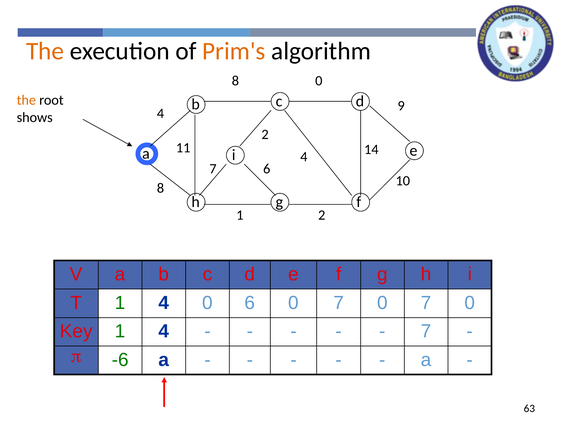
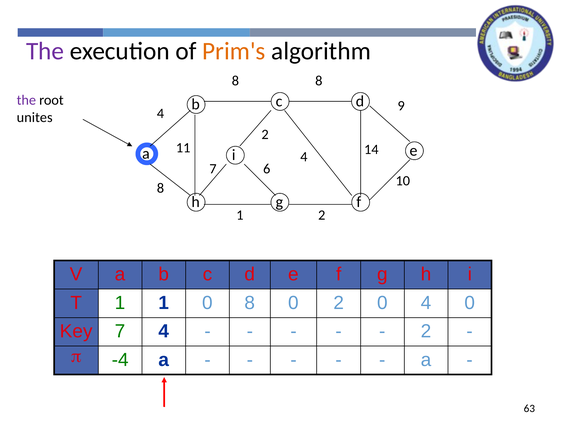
The at (45, 51) colour: orange -> purple
8 0: 0 -> 8
the at (26, 100) colour: orange -> purple
shows: shows -> unites
T 1 4: 4 -> 1
0 6: 6 -> 8
7 at (339, 303): 7 -> 2
7 at (426, 303): 7 -> 4
Key 1: 1 -> 7
7 at (426, 331): 7 -> 2
-6: -6 -> -4
